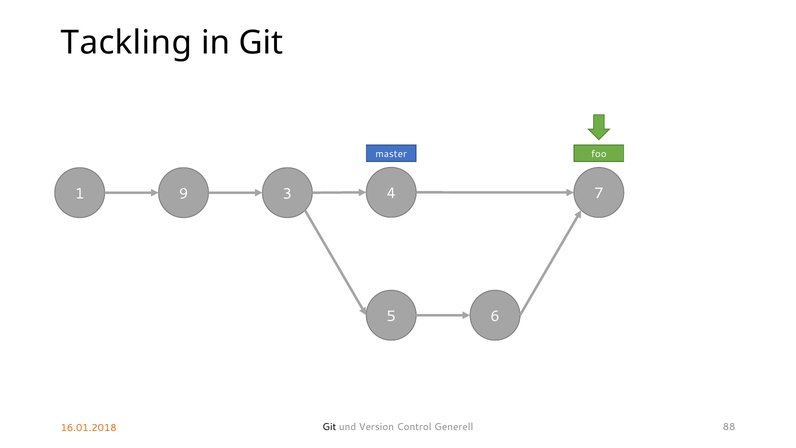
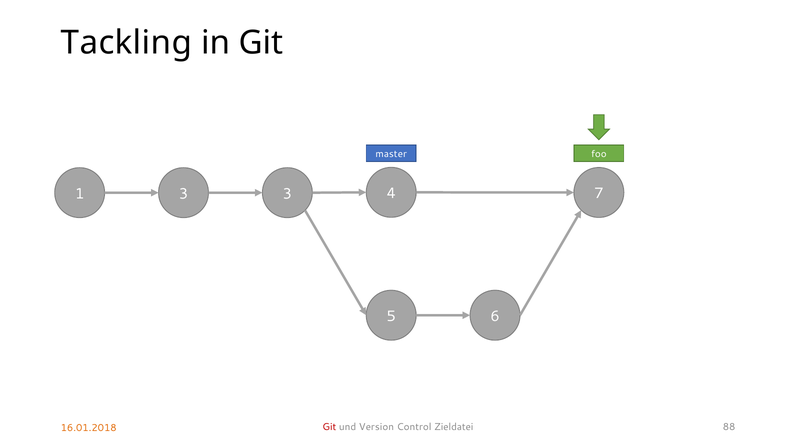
1 9: 9 -> 3
Git at (329, 427) colour: black -> red
Generell: Generell -> Zieldatei
